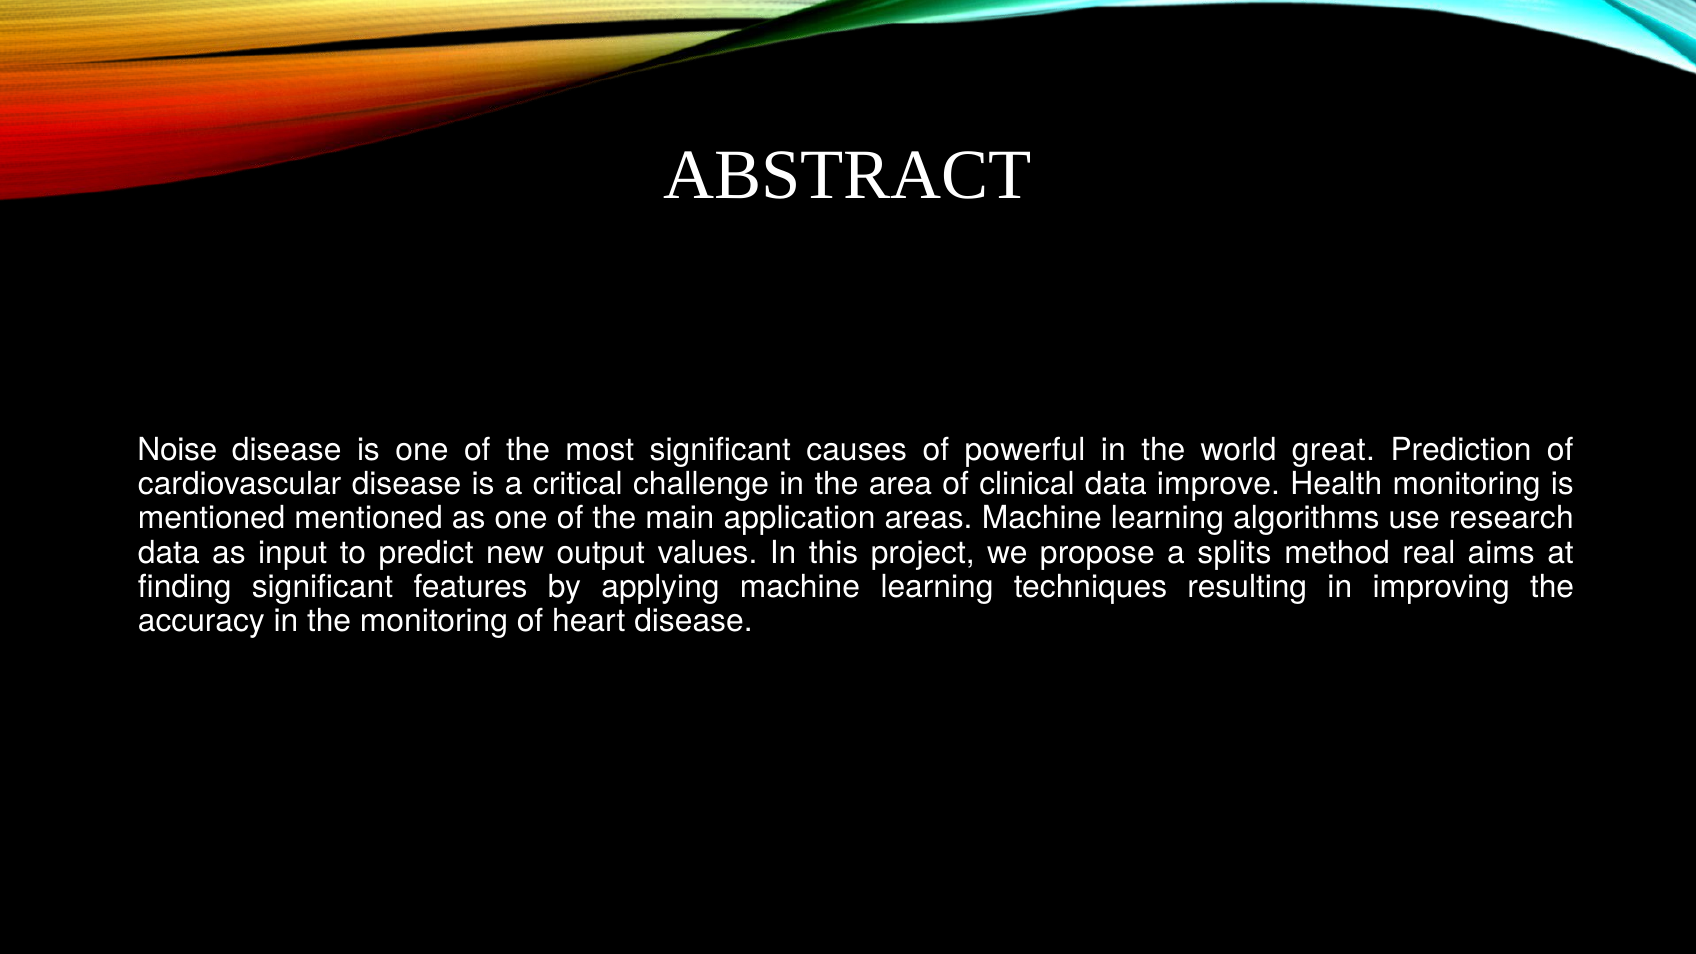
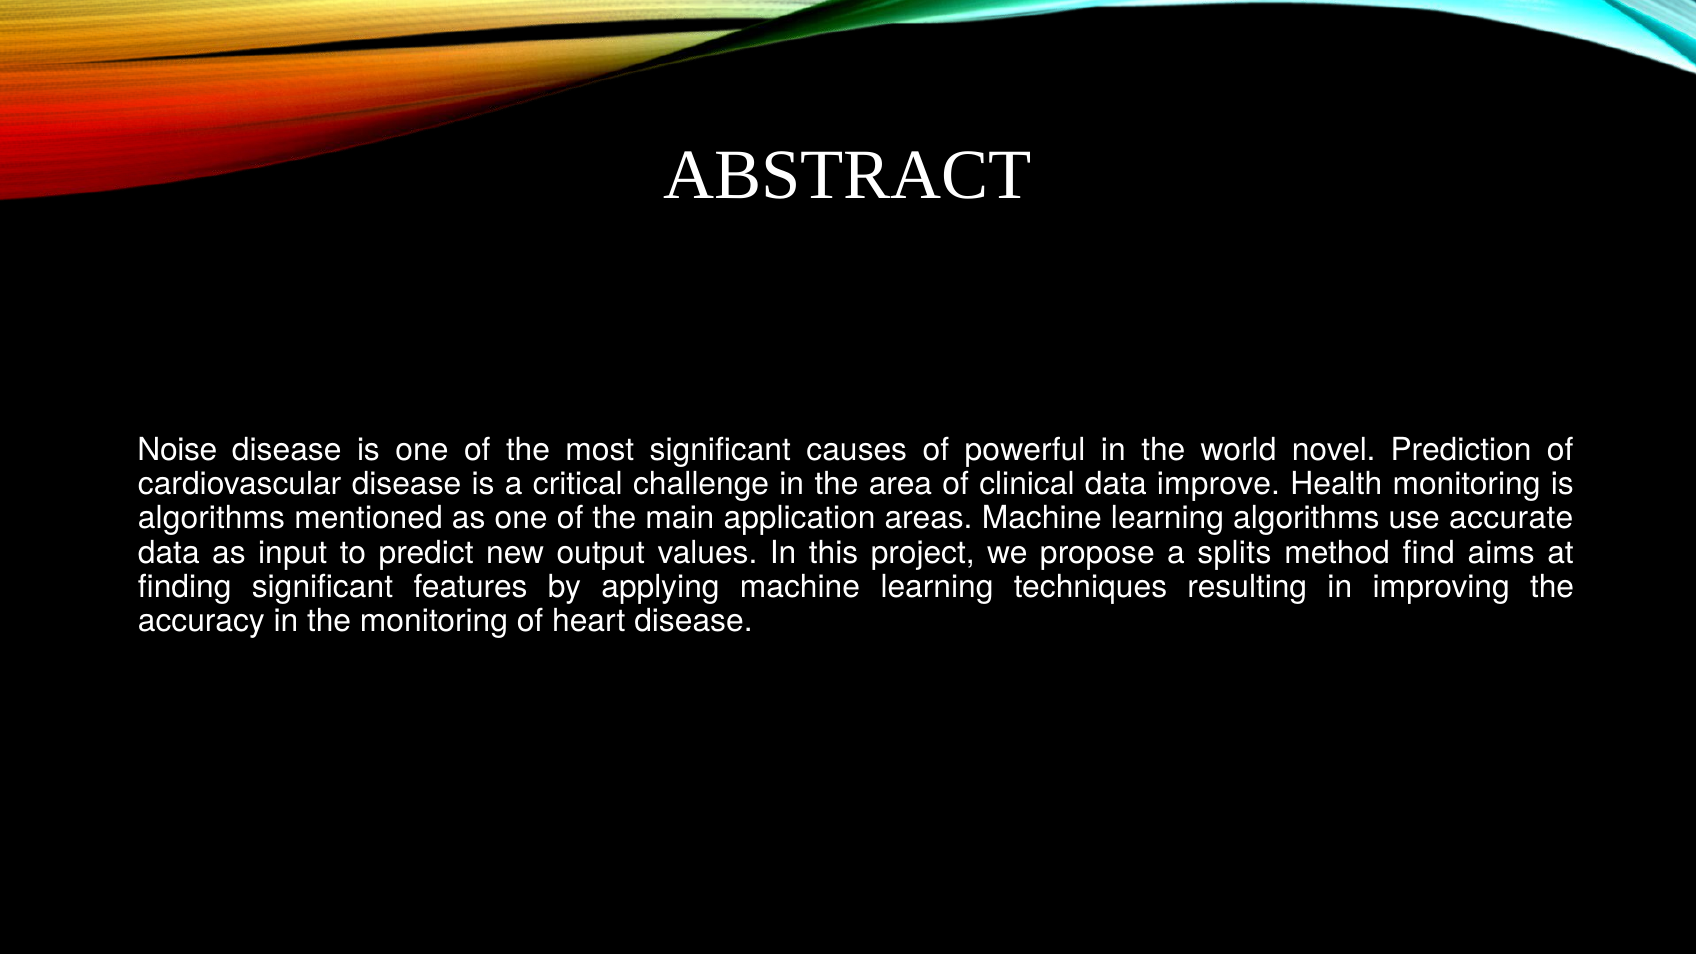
great: great -> novel
mentioned at (212, 518): mentioned -> algorithms
research: research -> accurate
real: real -> find
